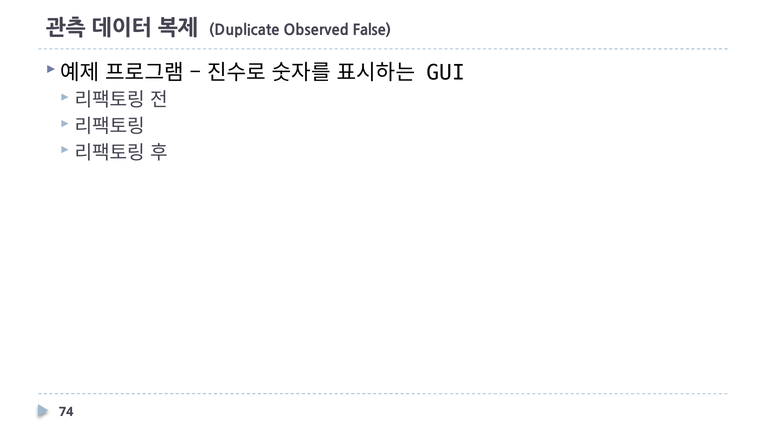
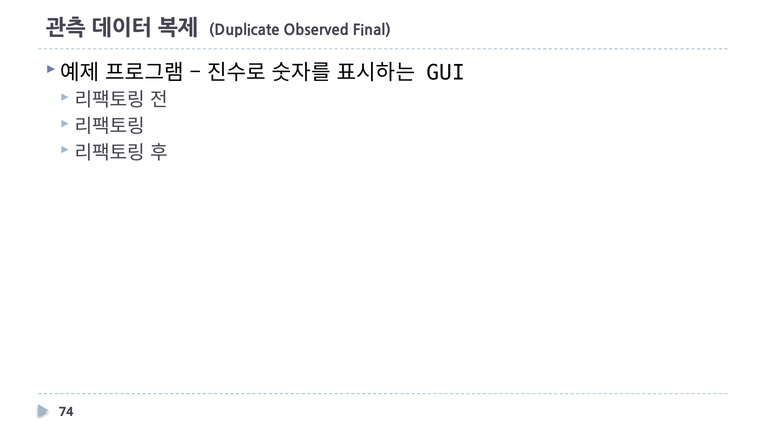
False: False -> Final
